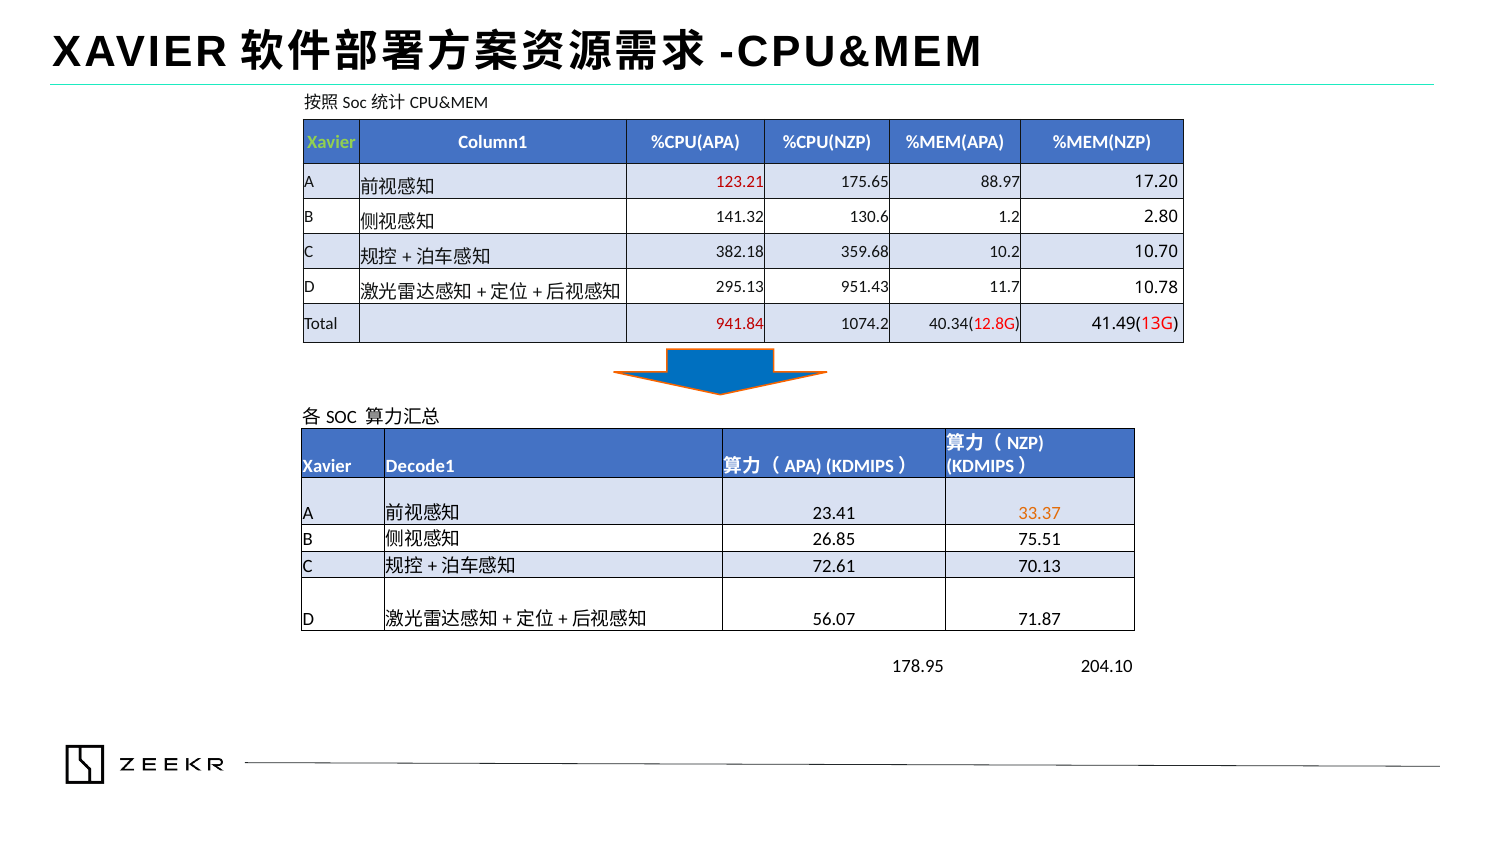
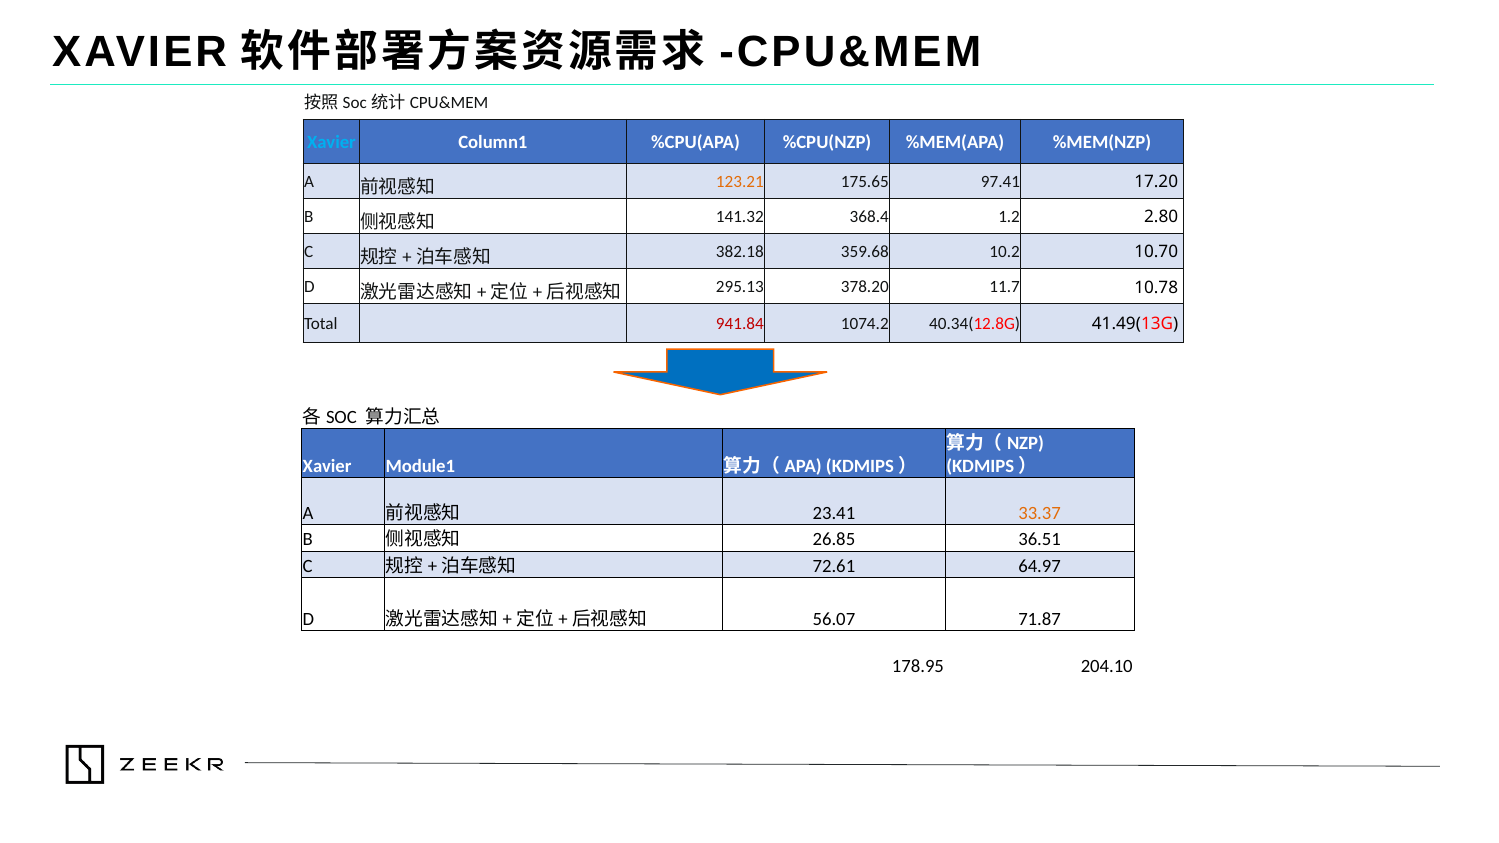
Xavier at (331, 142) colour: light green -> light blue
123.21 colour: red -> orange
88.97: 88.97 -> 97.41
130.6: 130.6 -> 368.4
951.43: 951.43 -> 378.20
Decode1: Decode1 -> Module1
75.51: 75.51 -> 36.51
70.13: 70.13 -> 64.97
